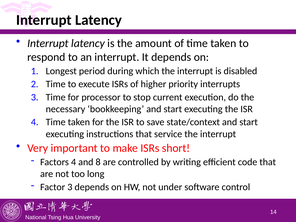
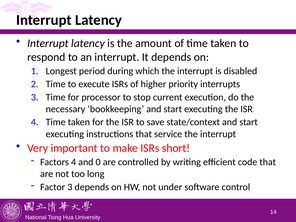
8: 8 -> 0
